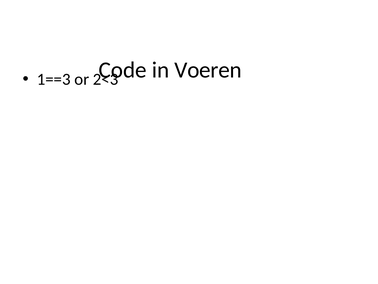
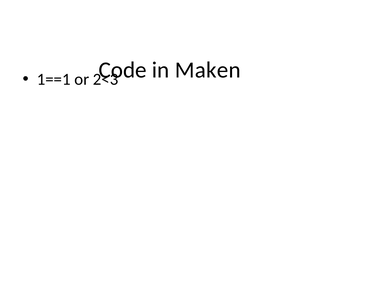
Voeren: Voeren -> Maken
1==3: 1==3 -> 1==1
